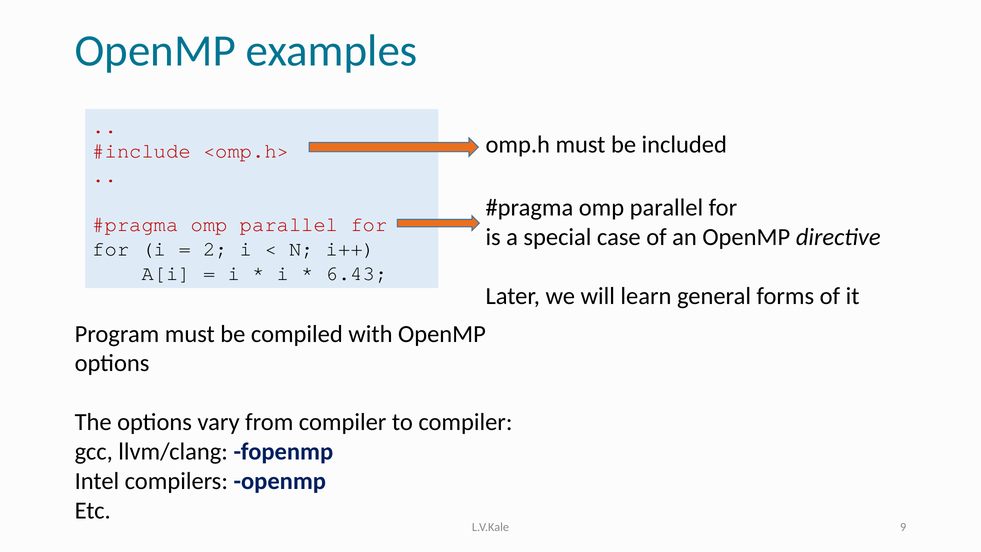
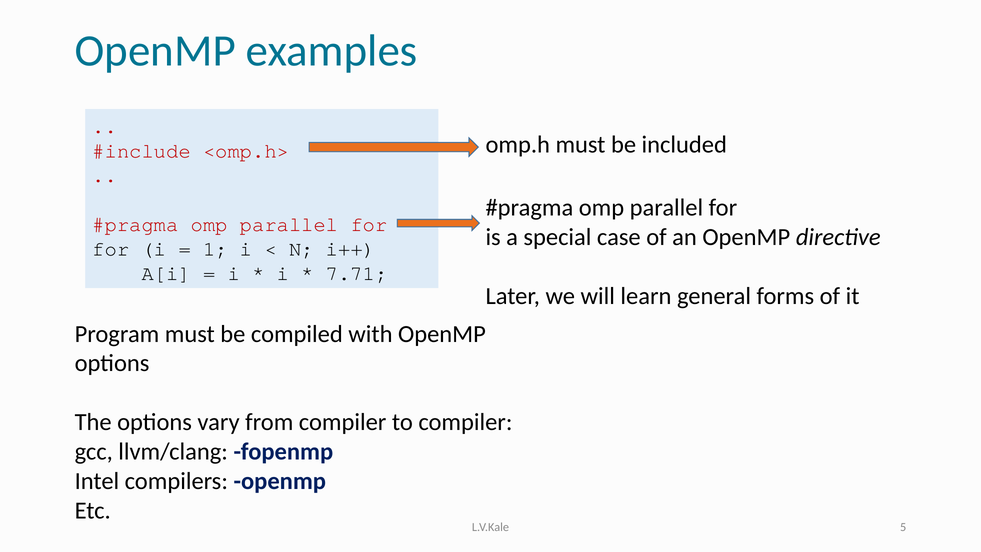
2: 2 -> 1
6.43: 6.43 -> 7.71
9: 9 -> 5
